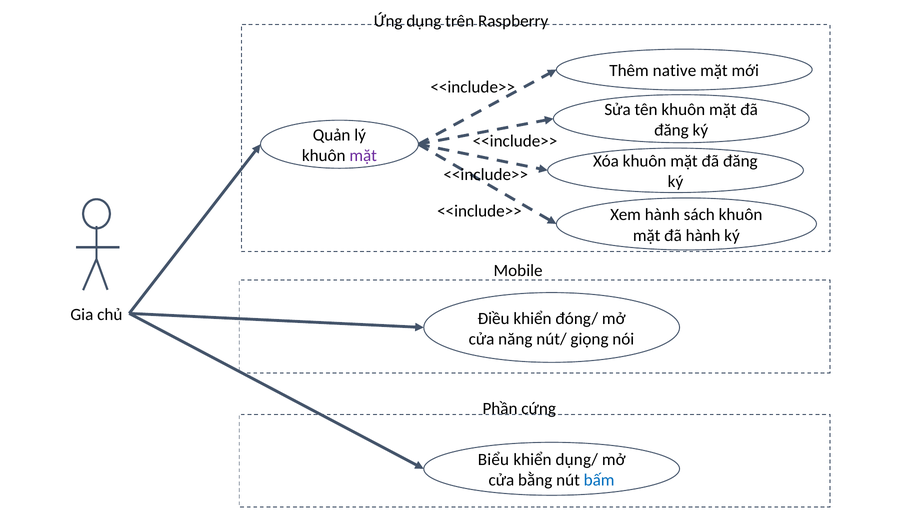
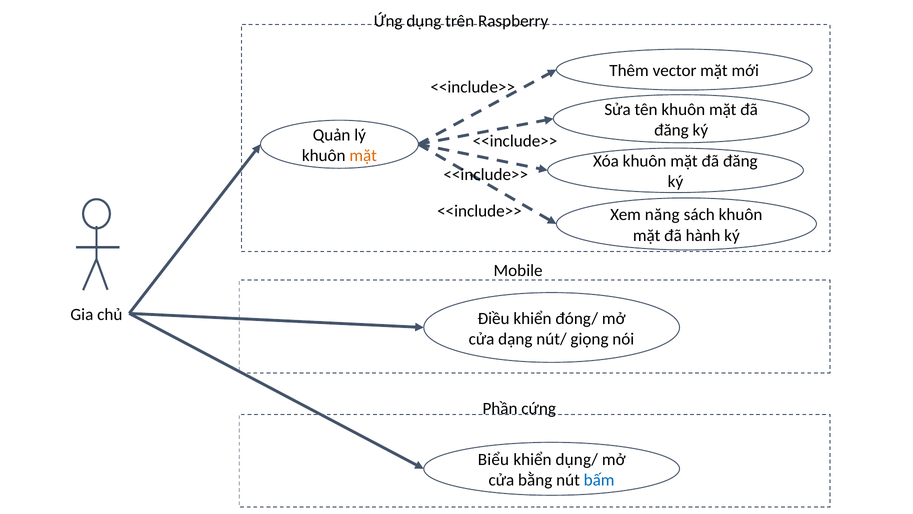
native: native -> vector
mặt at (363, 156) colour: purple -> orange
Xem hành: hành -> năng
năng: năng -> dạng
